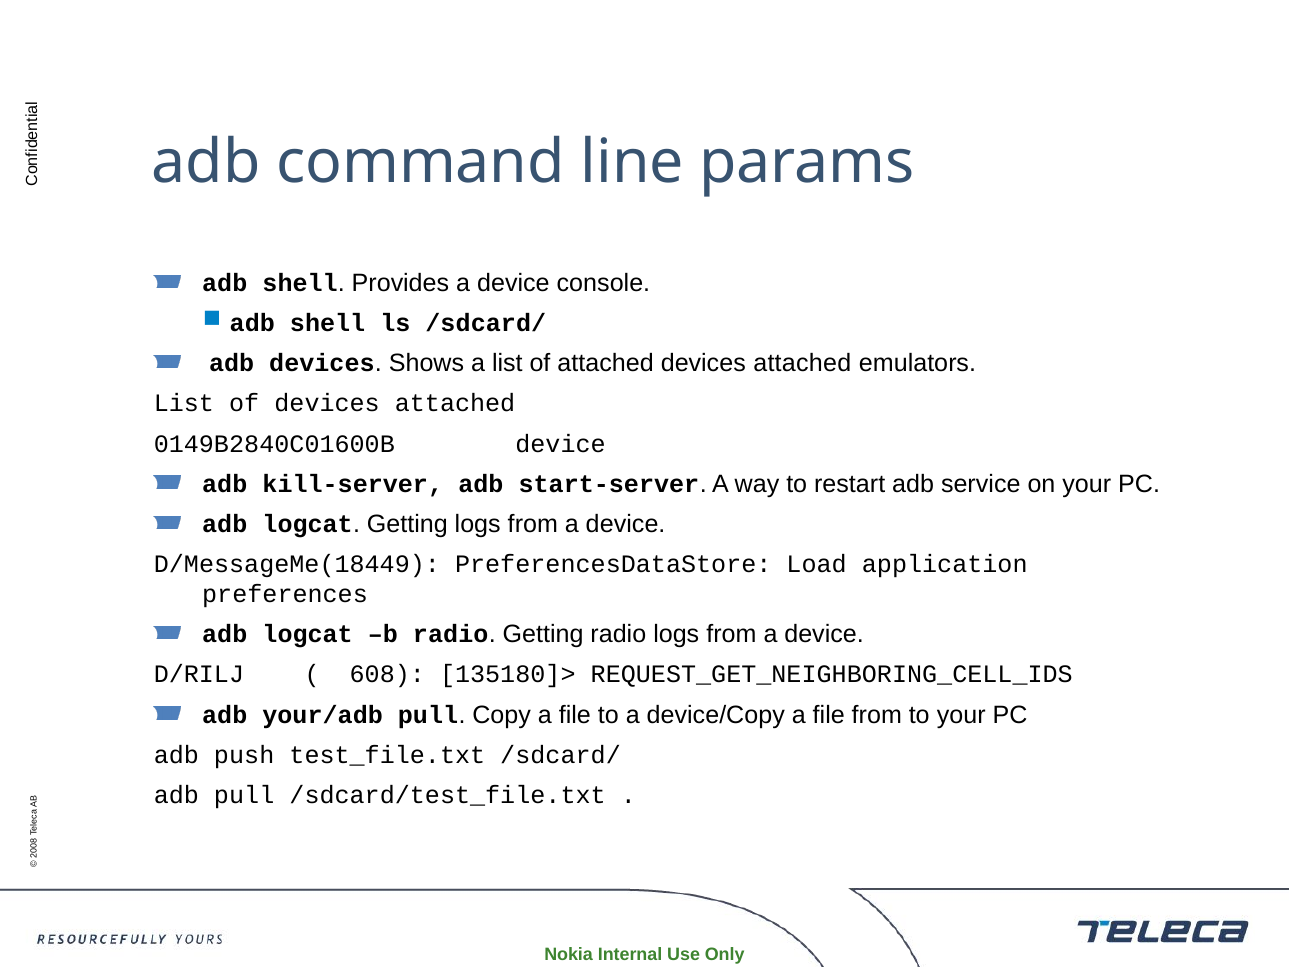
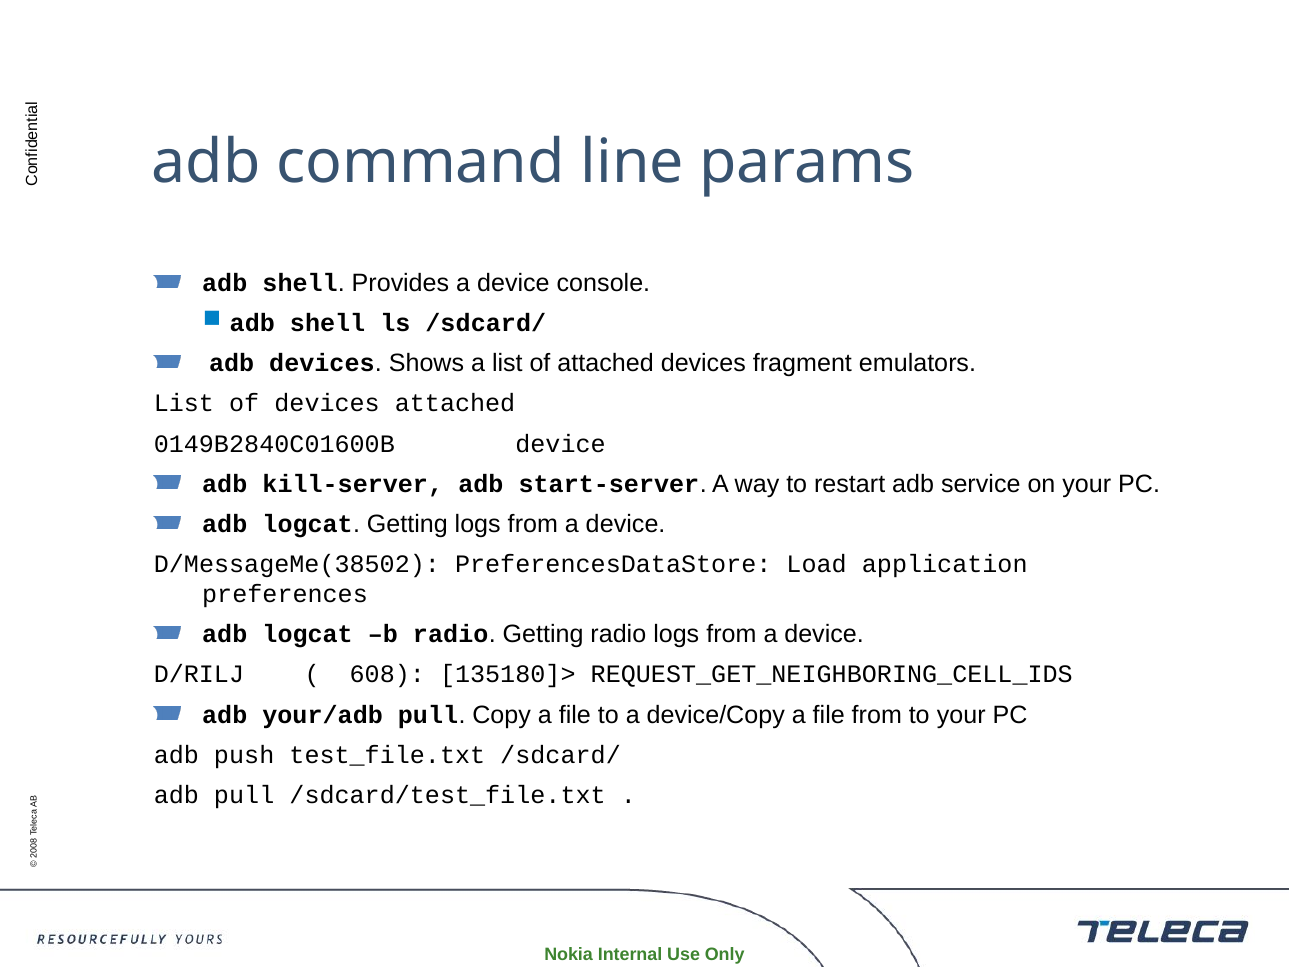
attached devices attached: attached -> fragment
D/MessageMe(18449: D/MessageMe(18449 -> D/MessageMe(38502
